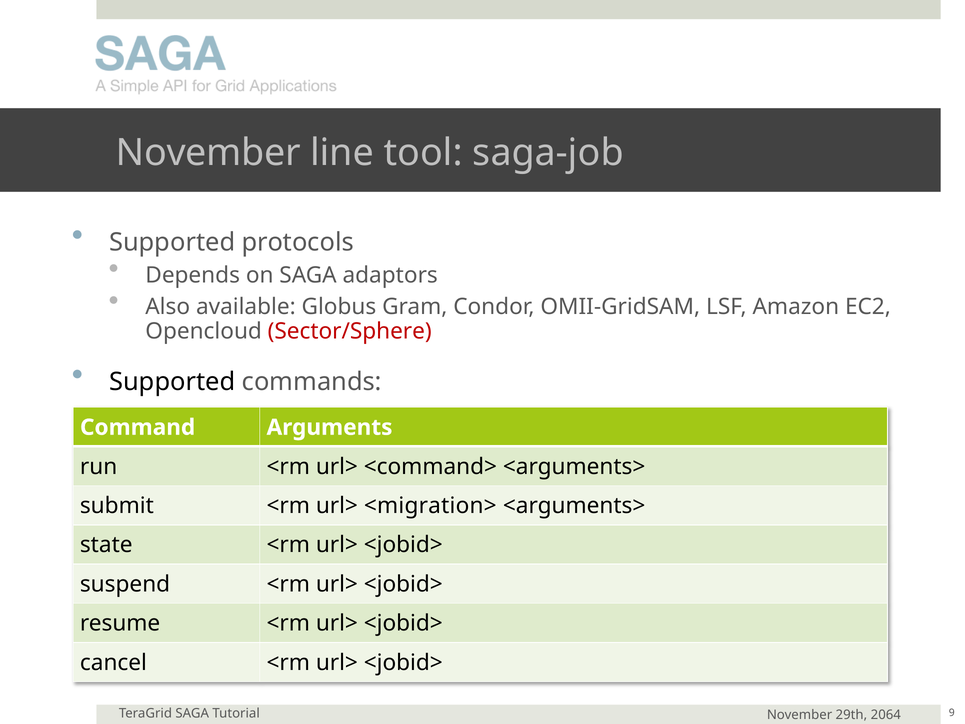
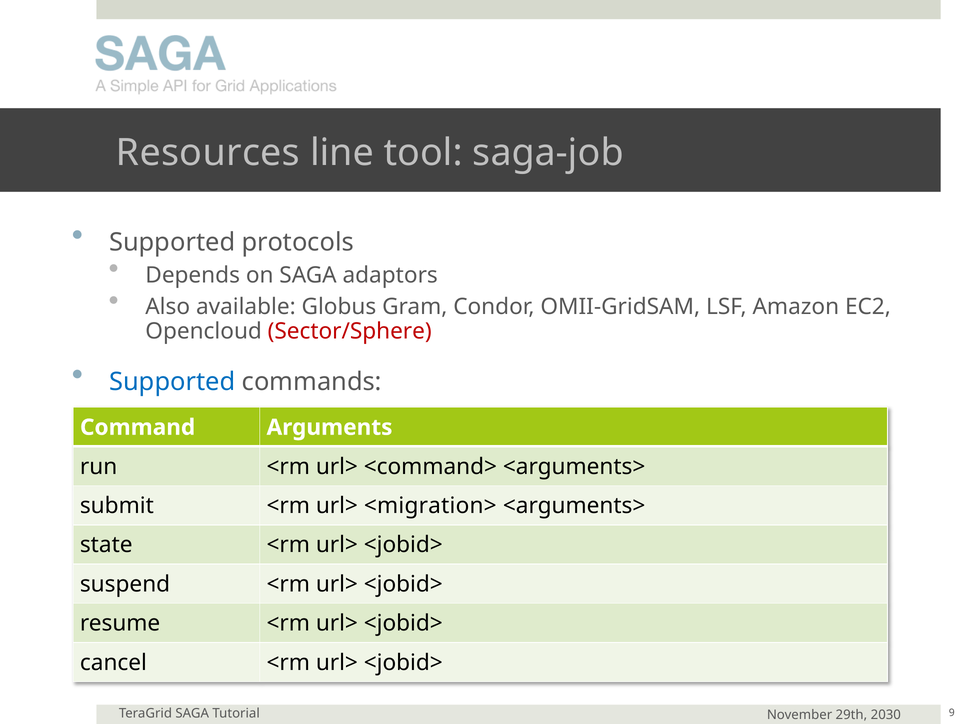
November at (208, 153): November -> Resources
Supported at (172, 382) colour: black -> blue
2064: 2064 -> 2030
